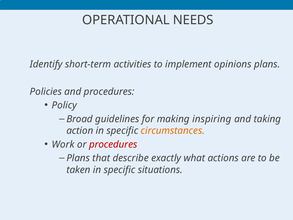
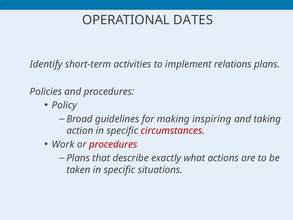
NEEDS: NEEDS -> DATES
opinions: opinions -> relations
circumstances colour: orange -> red
